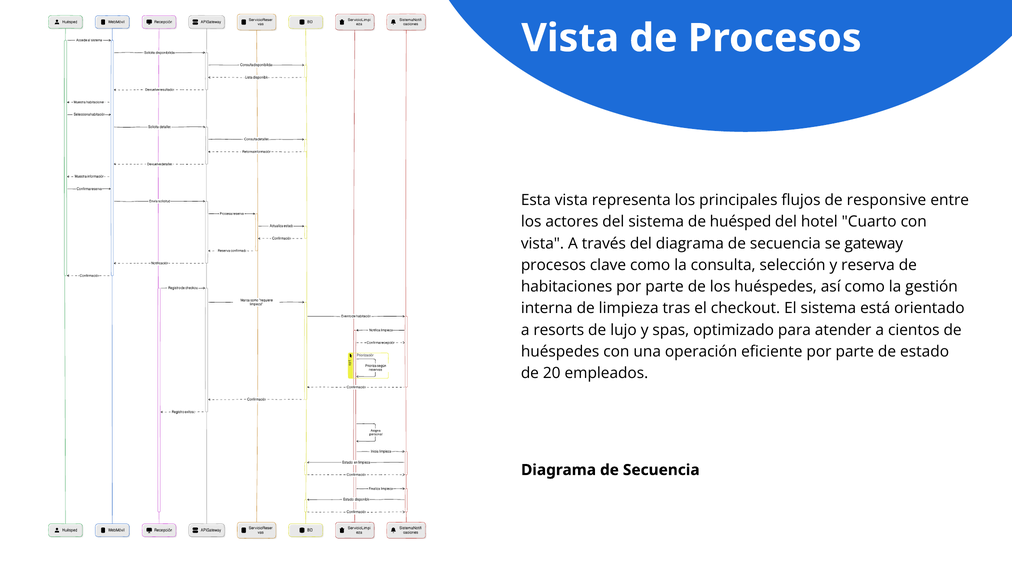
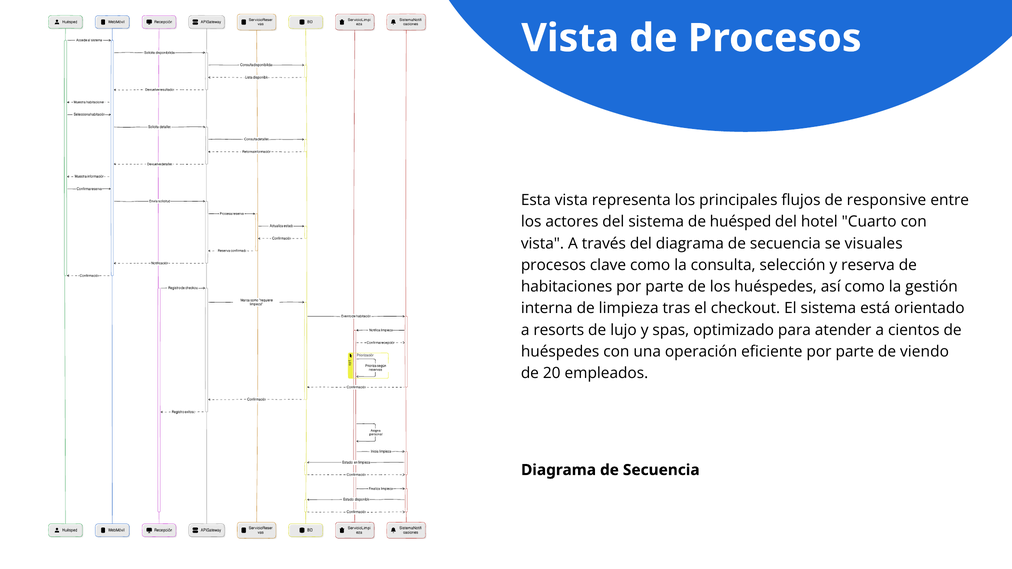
gateway: gateway -> visuales
estado: estado -> viendo
